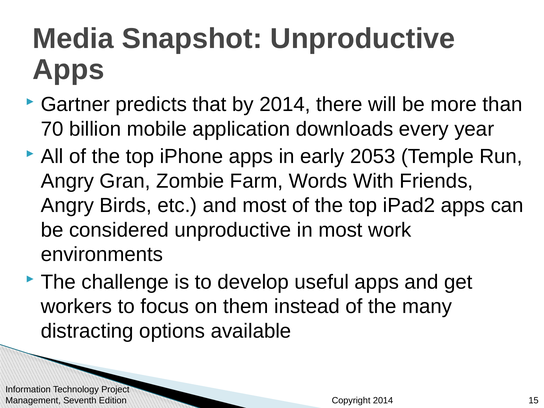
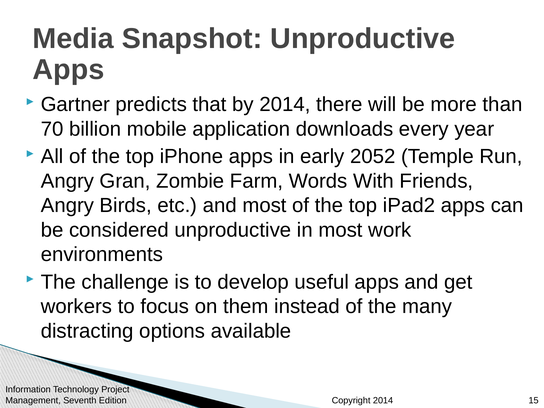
2053: 2053 -> 2052
